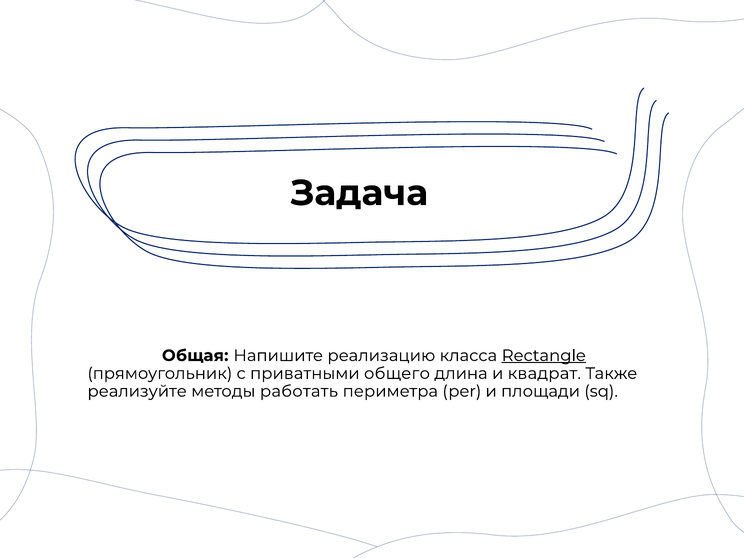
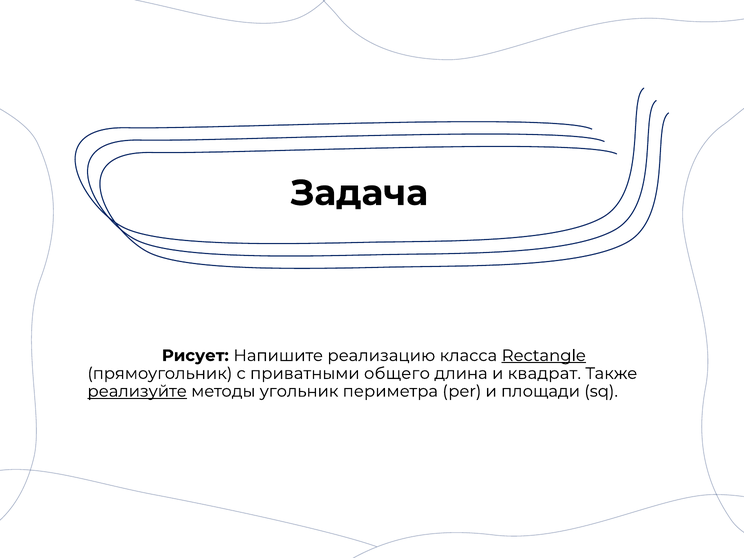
Общая: Общая -> Рисует
реализуйте underline: none -> present
работать: работать -> угольник
